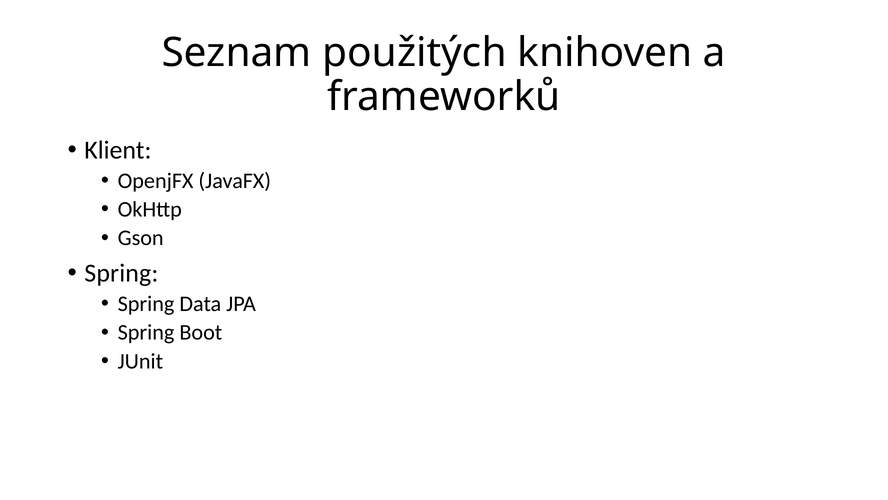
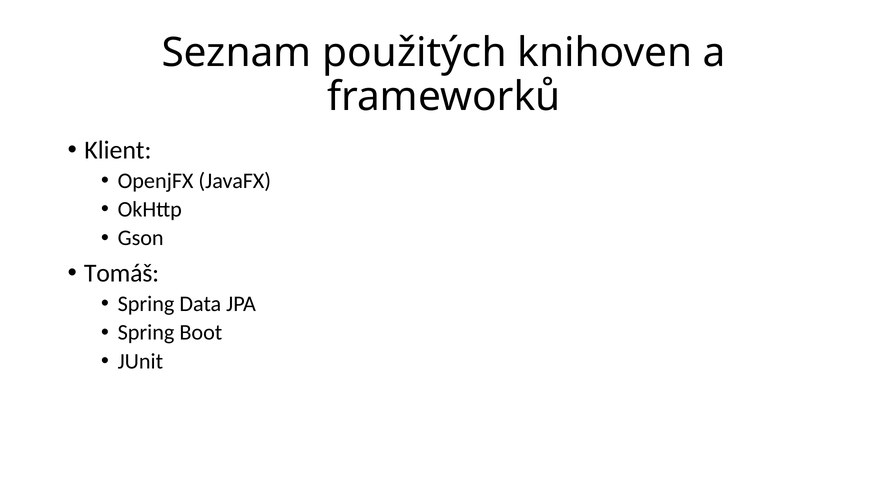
Spring at (121, 273): Spring -> Tomáš
